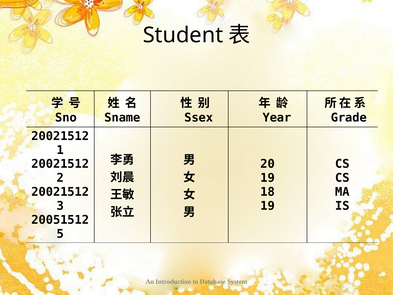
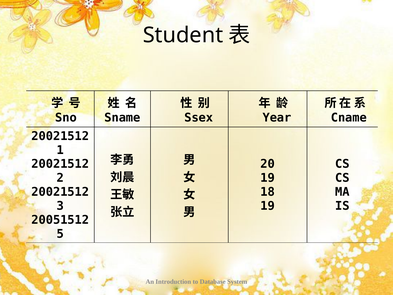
Grade: Grade -> Cname
